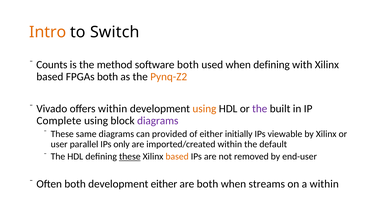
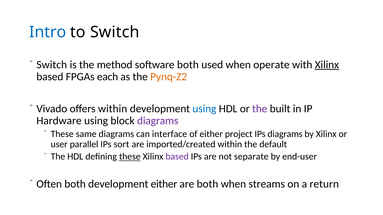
Intro colour: orange -> blue
Counts at (52, 65): Counts -> Switch
when defining: defining -> operate
Xilinx at (327, 65) underline: none -> present
FPGAs both: both -> each
using at (204, 109) colour: orange -> blue
Complete: Complete -> Hardware
provided: provided -> interface
initially: initially -> project
IPs viewable: viewable -> diagrams
only: only -> sort
based at (177, 157) colour: orange -> purple
removed: removed -> separate
a within: within -> return
